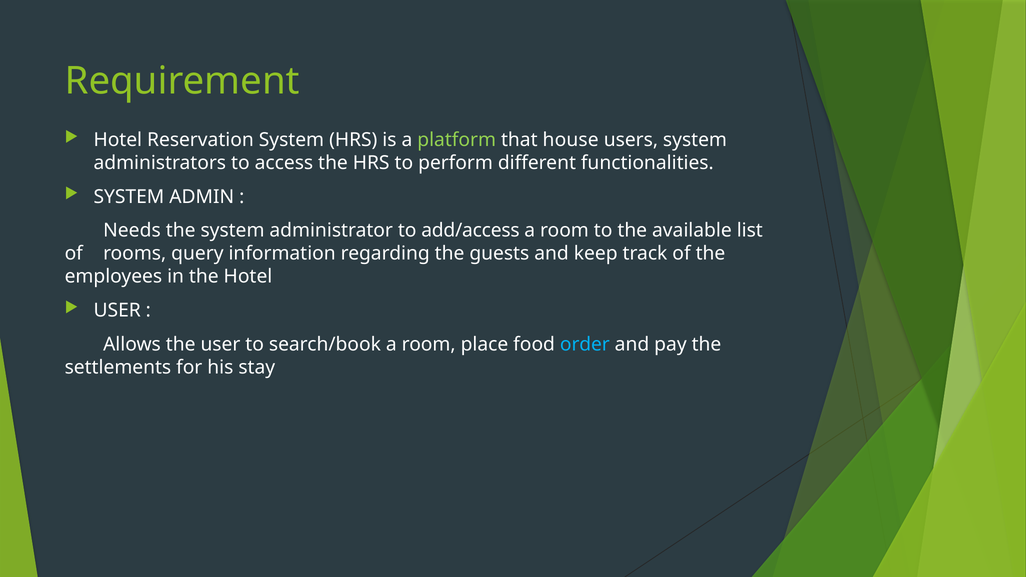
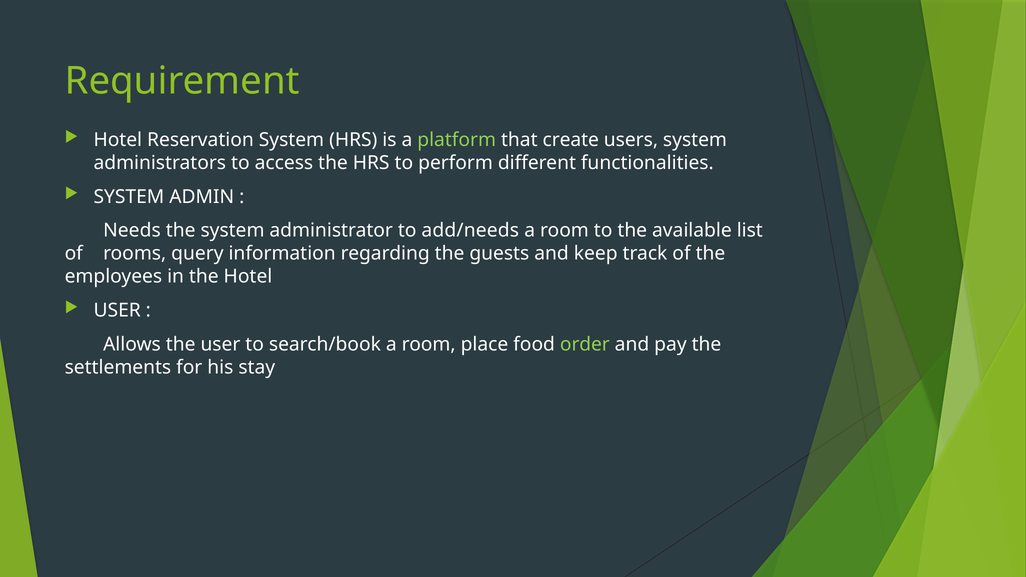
house: house -> create
add/access: add/access -> add/needs
order colour: light blue -> light green
